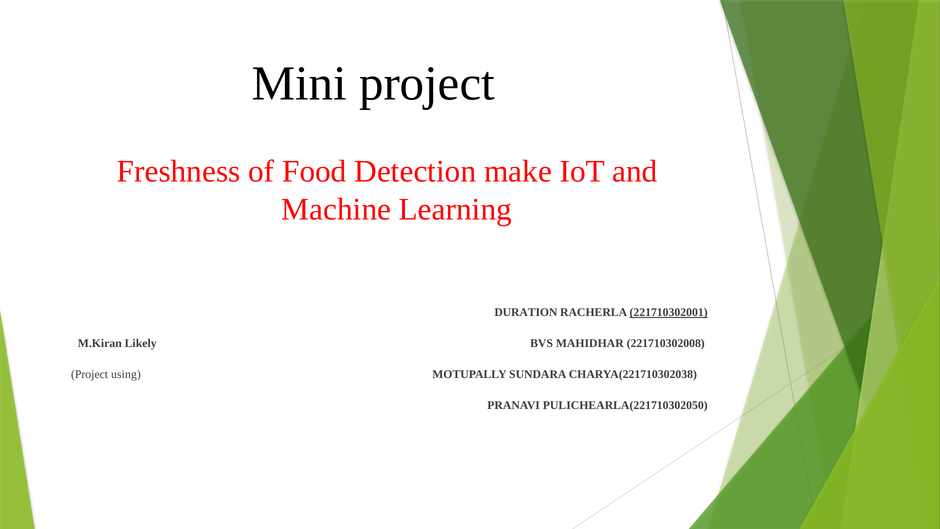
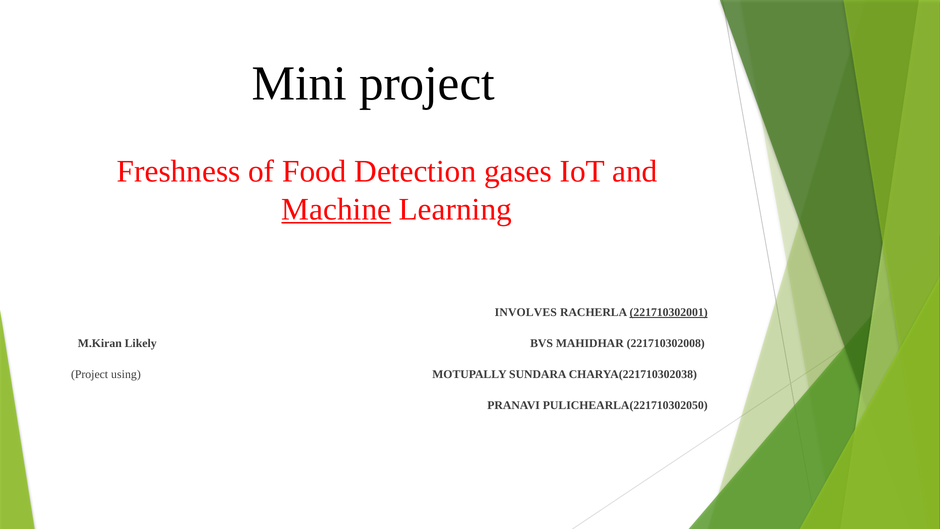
make: make -> gases
Machine underline: none -> present
DURATION: DURATION -> INVOLVES
